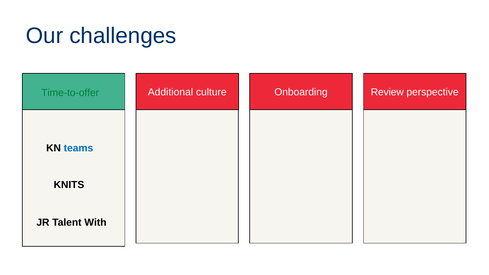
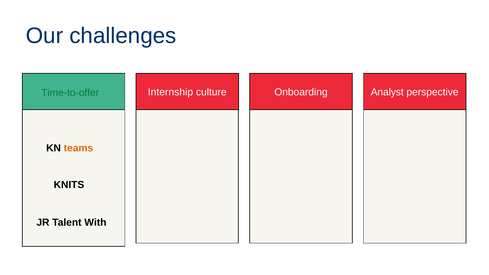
Additional: Additional -> Internship
Review: Review -> Analyst
teams colour: blue -> orange
